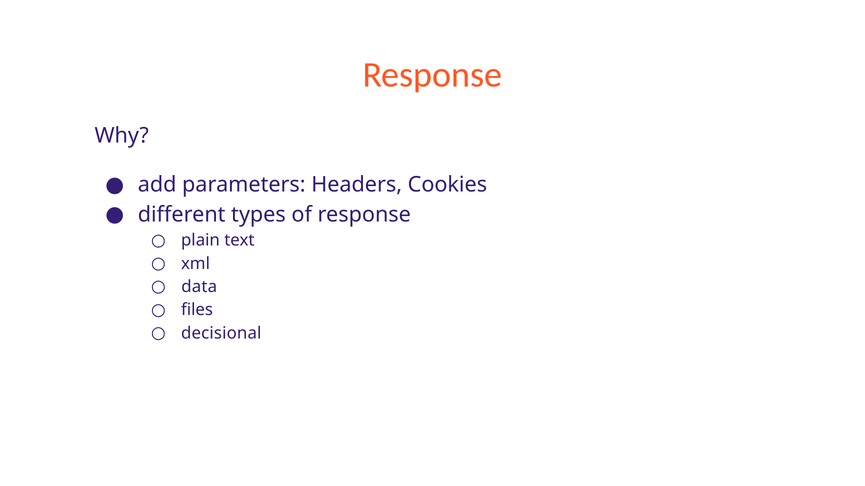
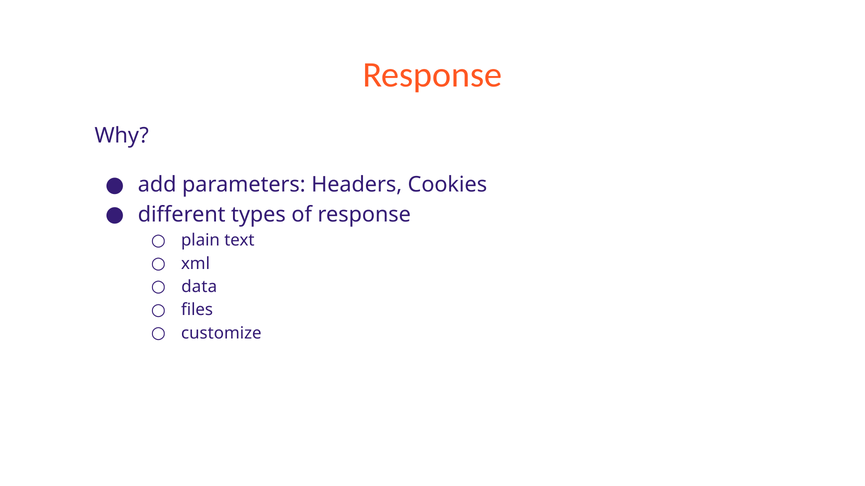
decisional: decisional -> customize
